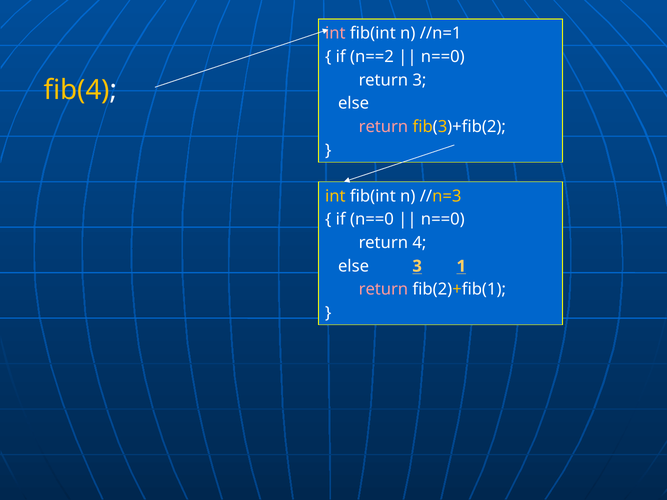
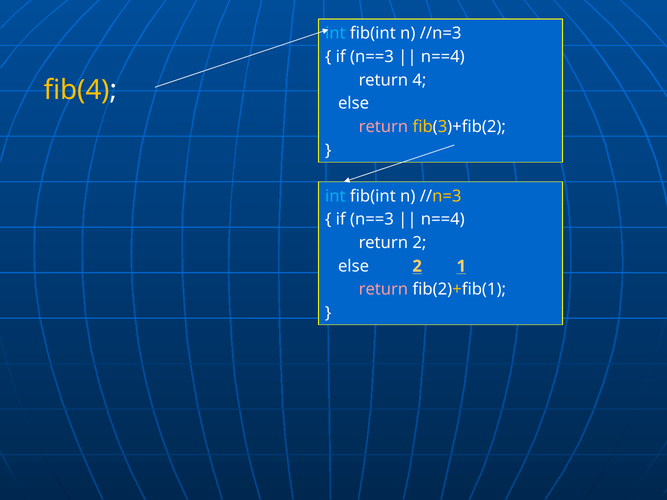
int at (335, 33) colour: pink -> light blue
//n=1 at (441, 33): //n=1 -> //n=3
n==2 at (372, 57): n==2 -> n==3
n==0 at (443, 57): n==0 -> n==4
return 3: 3 -> 4
int at (335, 196) colour: yellow -> light blue
n==0 at (372, 220): n==0 -> n==3
n==0 at (443, 220): n==0 -> n==4
return 4: 4 -> 2
else 3: 3 -> 2
